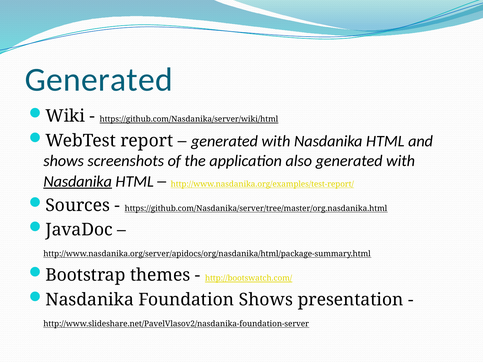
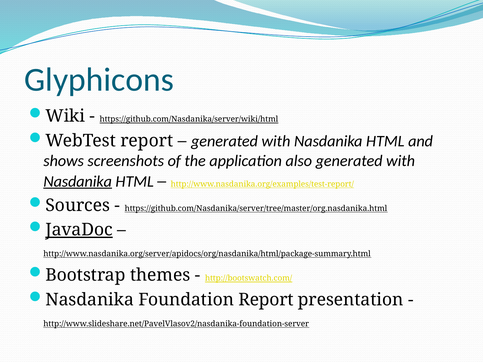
Generated at (99, 80): Generated -> Glyphicons
JavaDoc underline: none -> present
Foundation Shows: Shows -> Report
